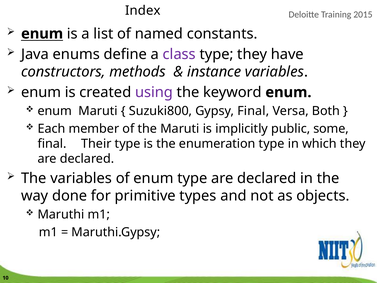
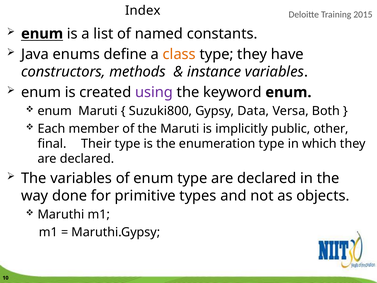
class colour: purple -> orange
Gypsy Final: Final -> Data
some: some -> other
